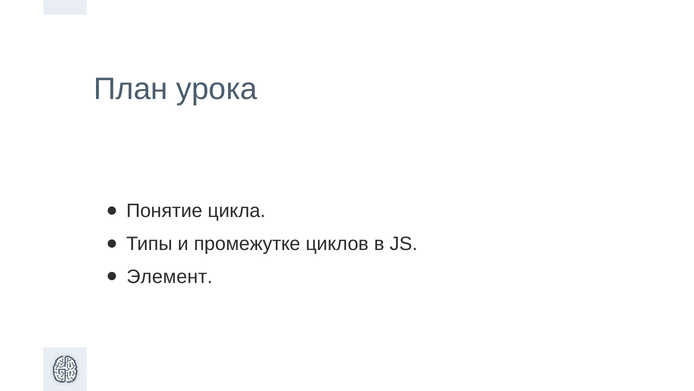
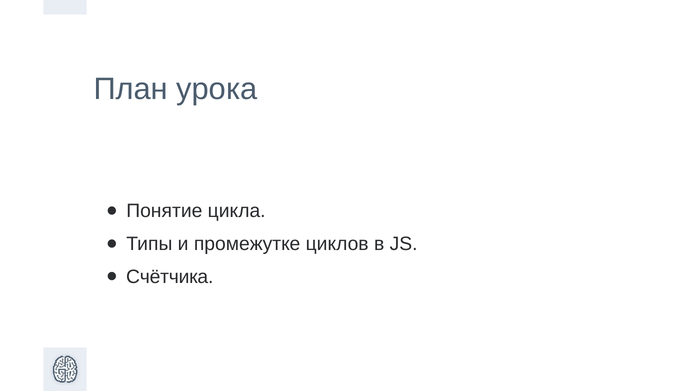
Элемент: Элемент -> Счётчика
